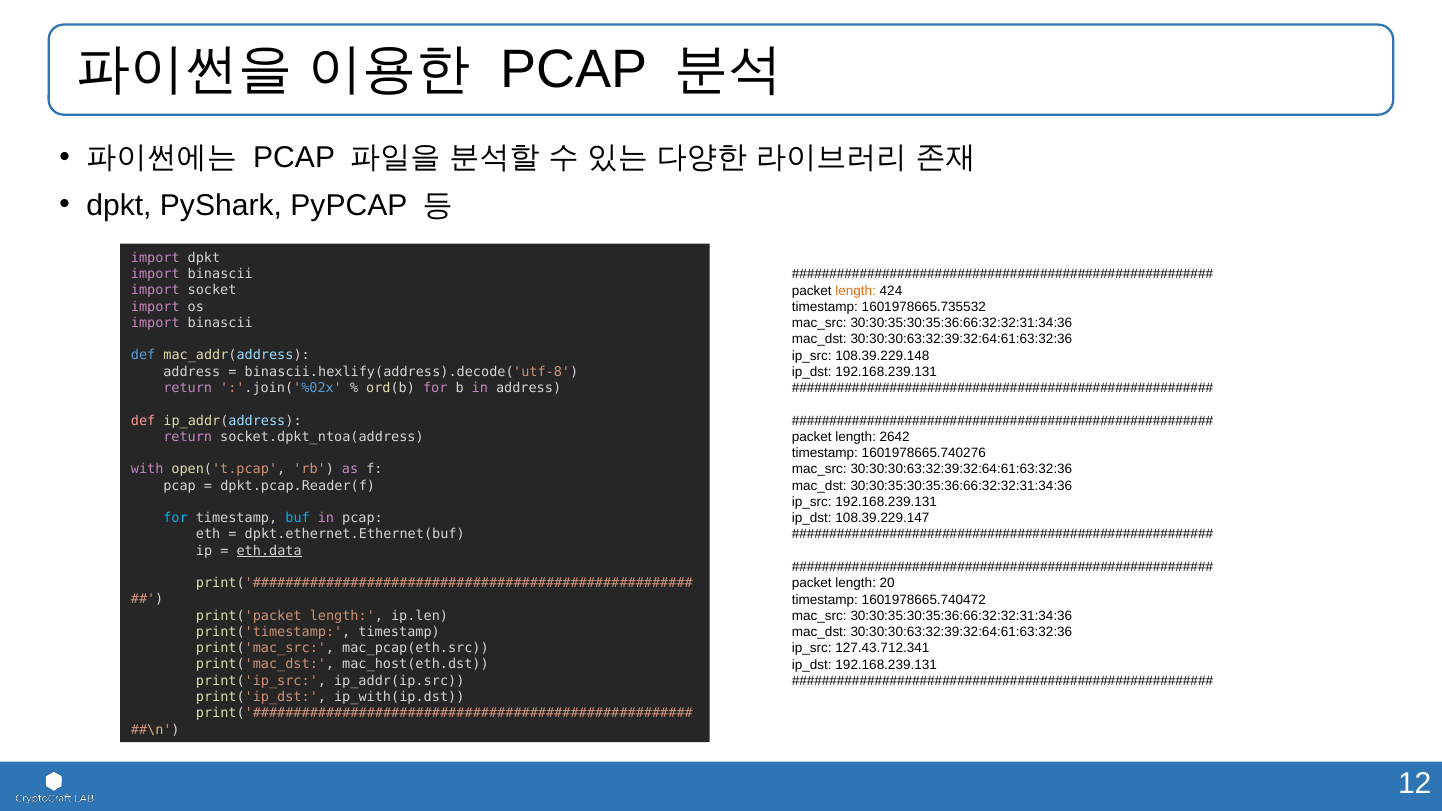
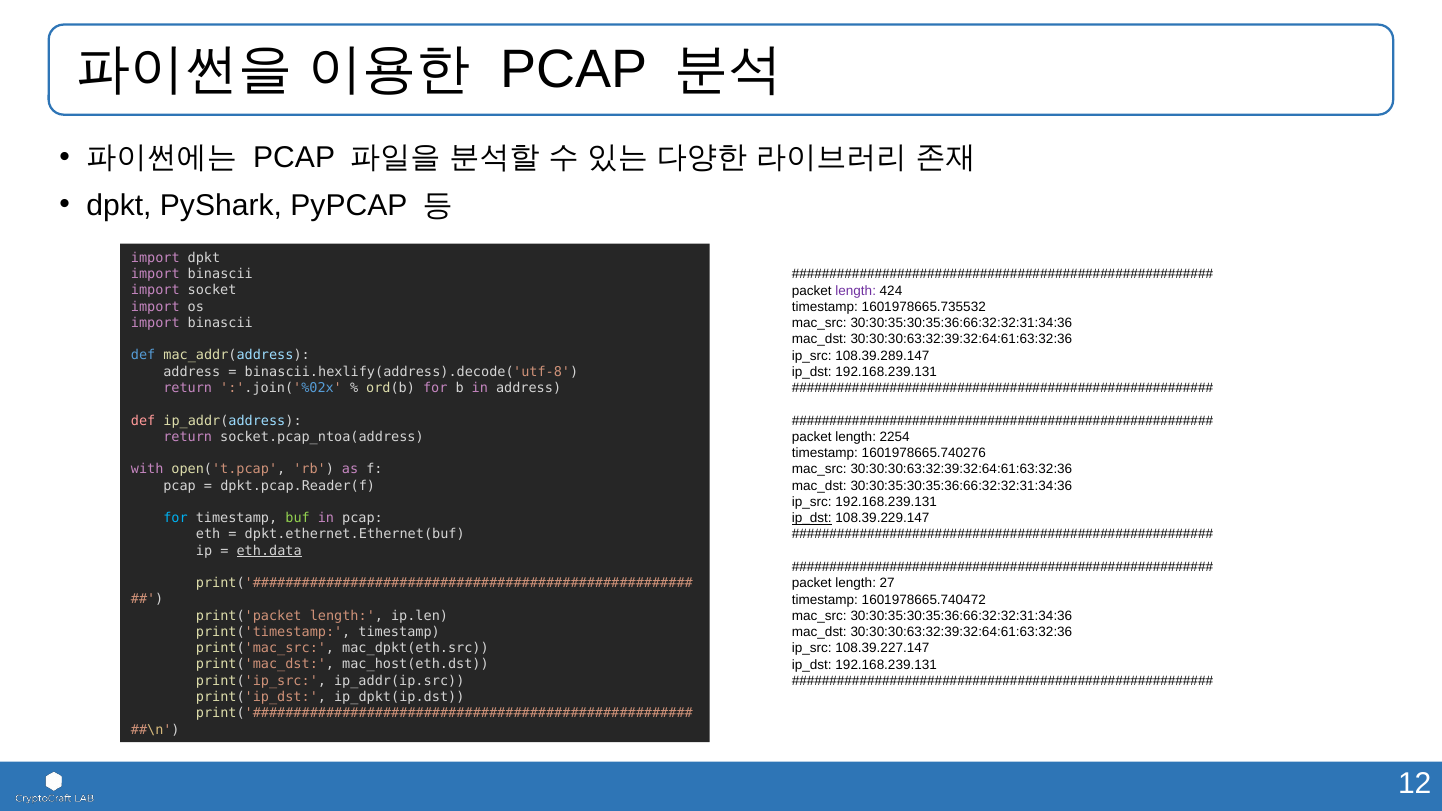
length at (856, 291) colour: orange -> purple
108.39.229.148: 108.39.229.148 -> 108.39.289.147
2642: 2642 -> 2254
socket.dpkt_ntoa(address: socket.dpkt_ntoa(address -> socket.pcap_ntoa(address
ip_dst at (812, 518) underline: none -> present
buf colour: light blue -> light green
20: 20 -> 27
127.43.712.341: 127.43.712.341 -> 108.39.227.147
mac_pcap(eth.src: mac_pcap(eth.src -> mac_dpkt(eth.src
ip_with(ip.dst: ip_with(ip.dst -> ip_dpkt(ip.dst
